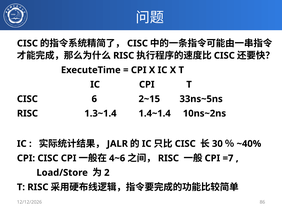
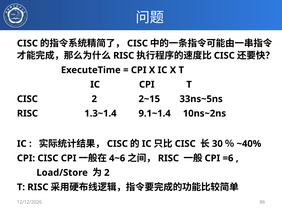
CISC 6: 6 -> 2
1.4~1.4: 1.4~1.4 -> 9.1~1.4
JALR at (117, 143): JALR -> CISC
=7: =7 -> =6
